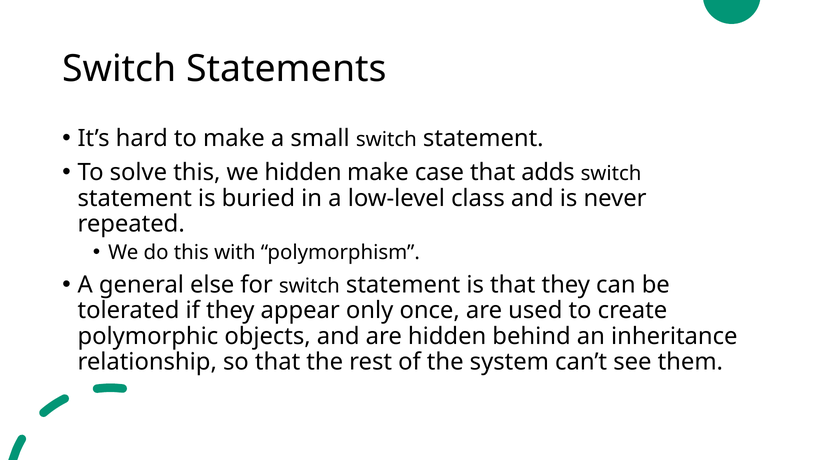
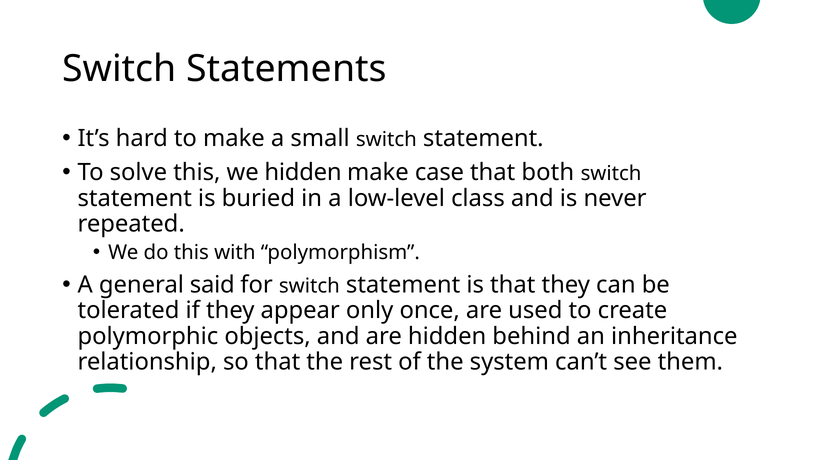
adds: adds -> both
else: else -> said
